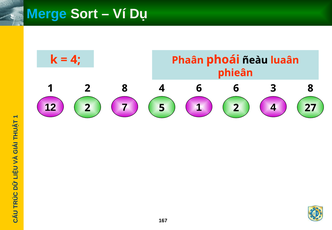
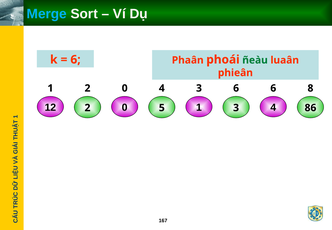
4 at (76, 60): 4 -> 6
ñeàu colour: black -> green
8 at (125, 88): 8 -> 0
4 6: 6 -> 3
6 3: 3 -> 6
7 at (125, 107): 7 -> 0
1 2: 2 -> 3
27: 27 -> 86
